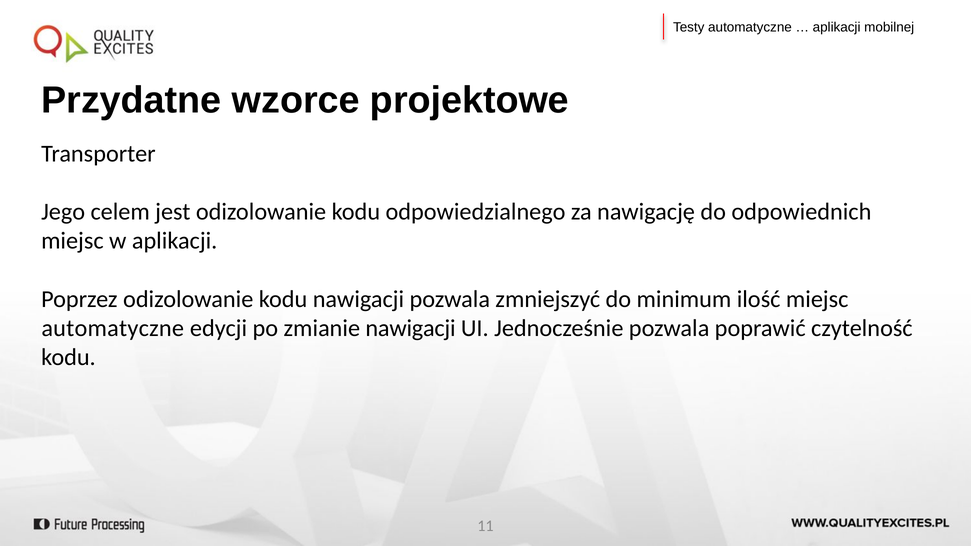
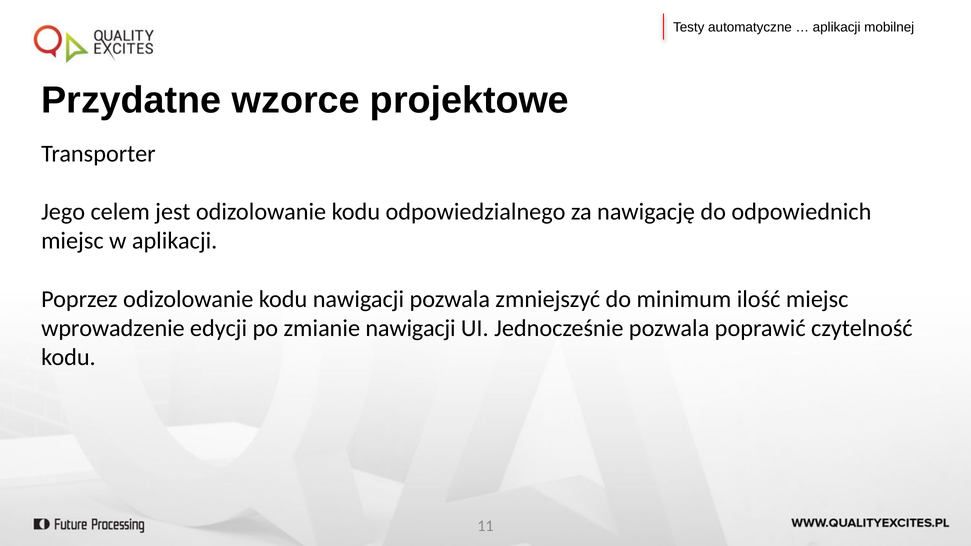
automatyczne at (113, 328): automatyczne -> wprowadzenie
